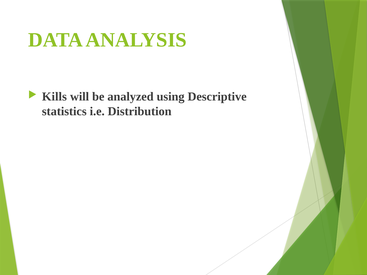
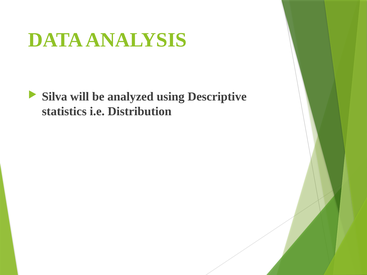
Kills: Kills -> Silva
